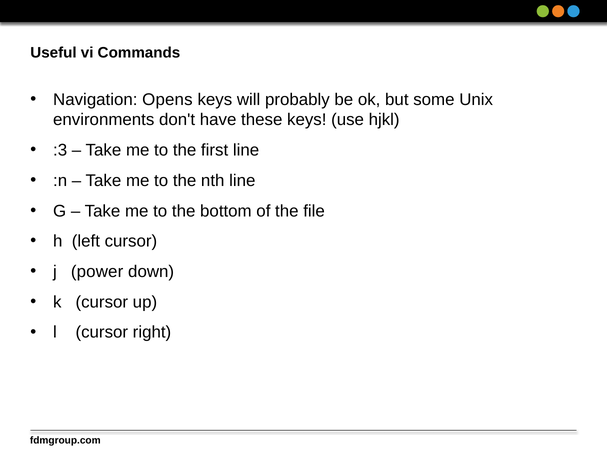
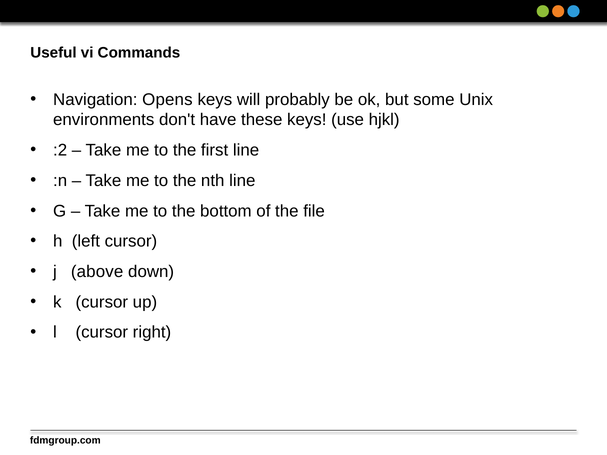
:3: :3 -> :2
power: power -> above
